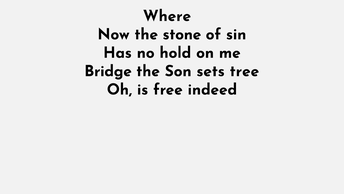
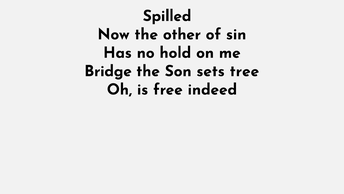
Where: Where -> Spilled
stone: stone -> other
